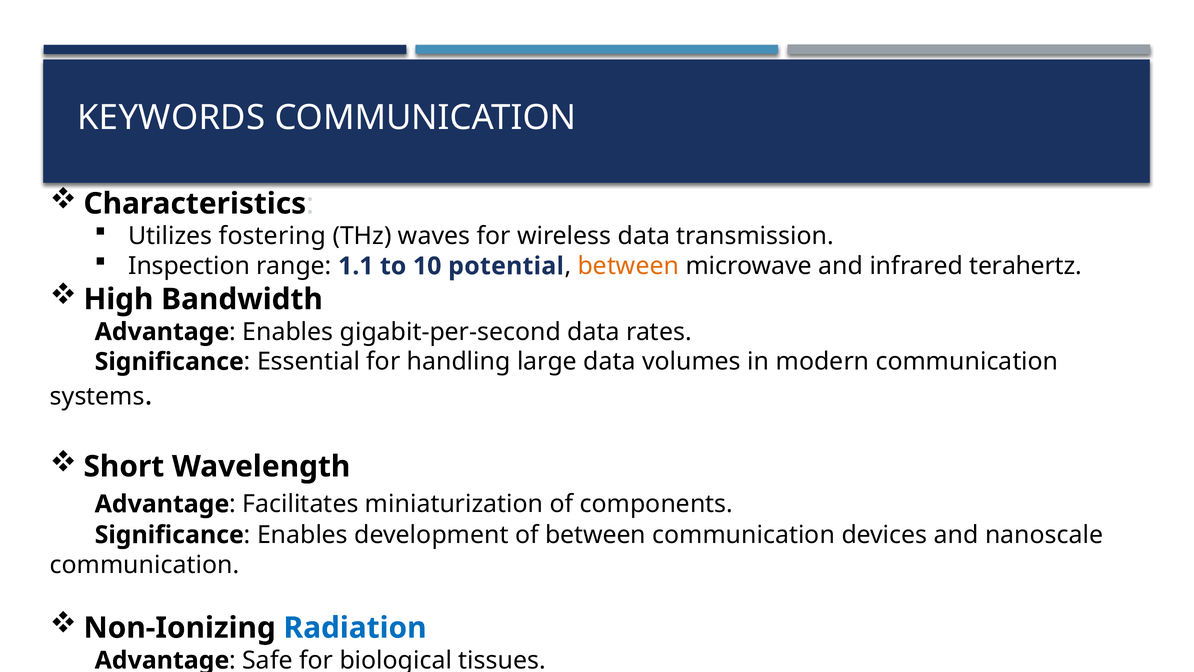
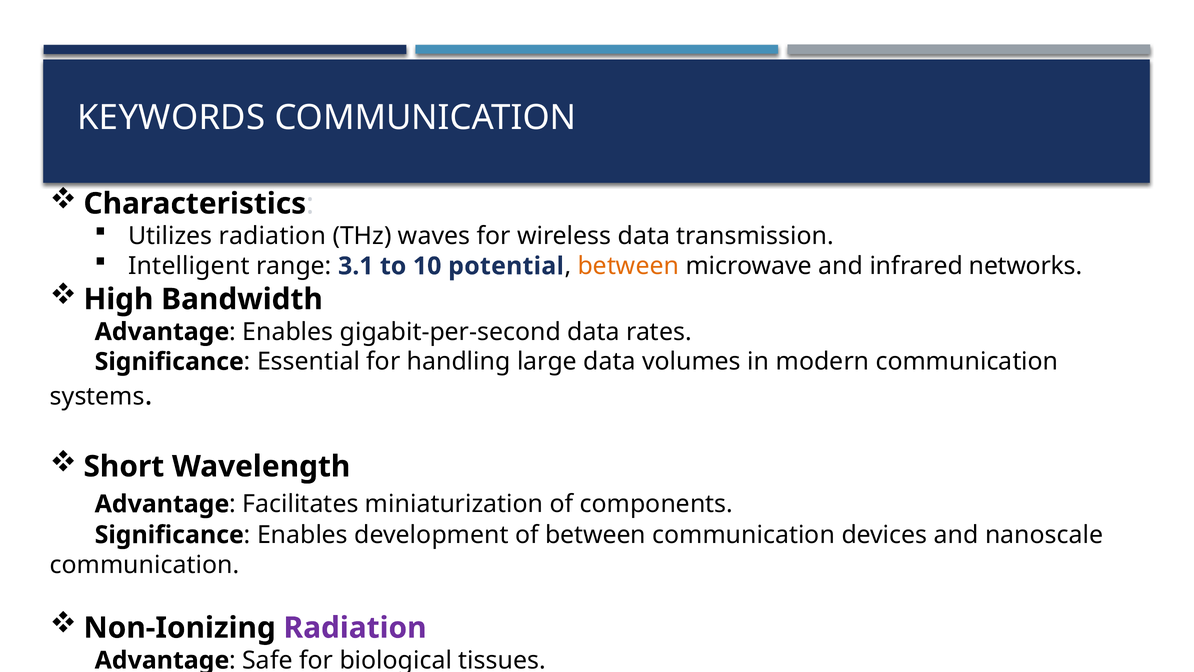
Utilizes fostering: fostering -> radiation
Inspection: Inspection -> Intelligent
1.1: 1.1 -> 3.1
terahertz: terahertz -> networks
Radiation at (355, 628) colour: blue -> purple
